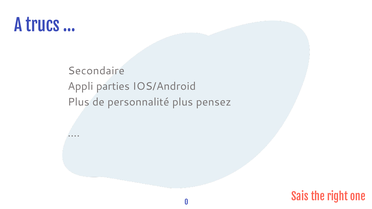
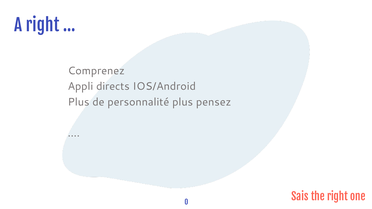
A trucs: trucs -> right
Secondaire: Secondaire -> Comprenez
parties: parties -> directs
